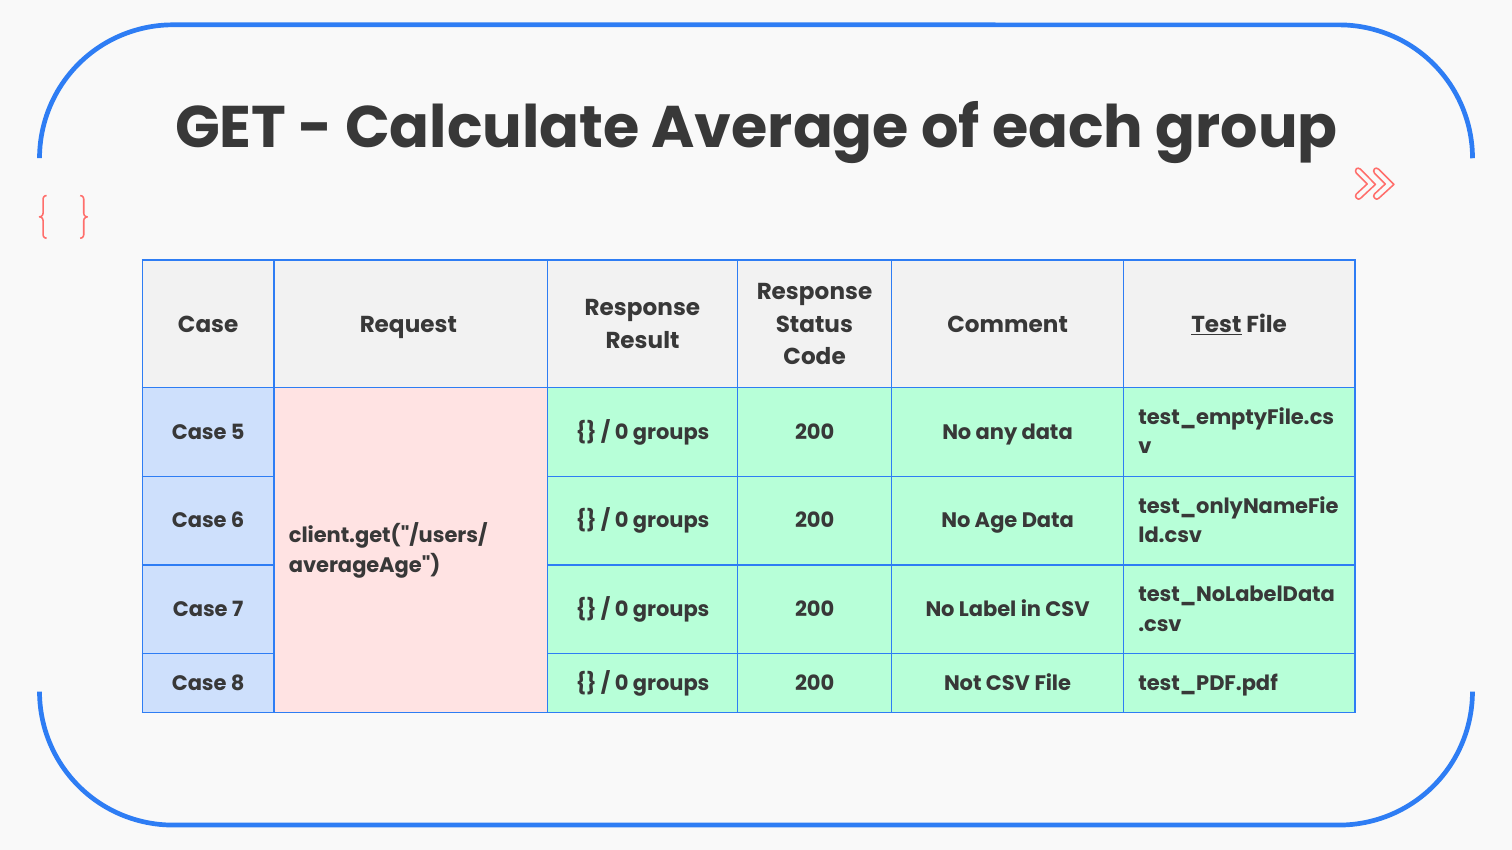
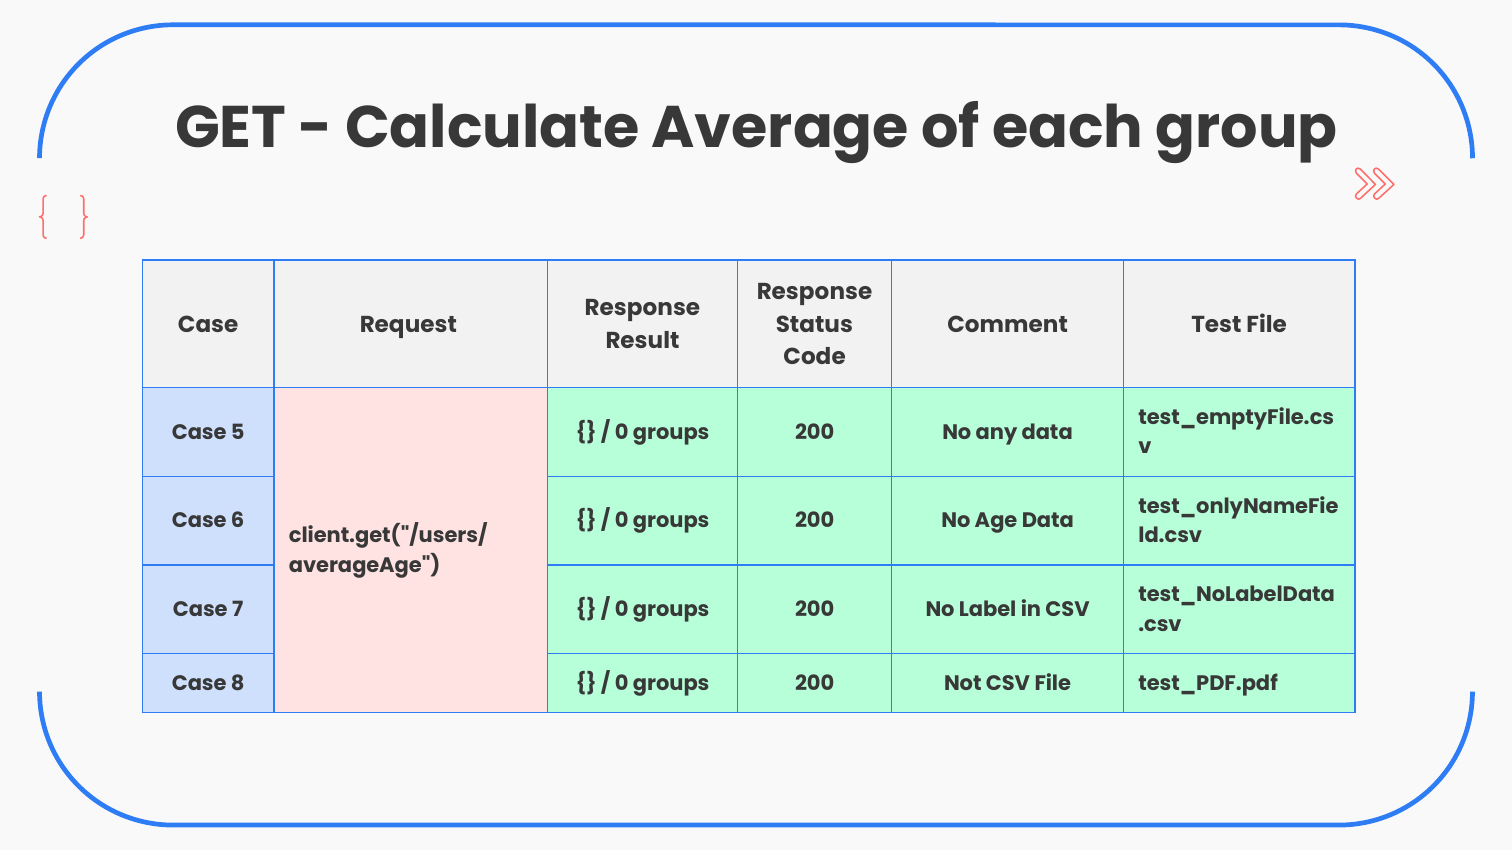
Test underline: present -> none
